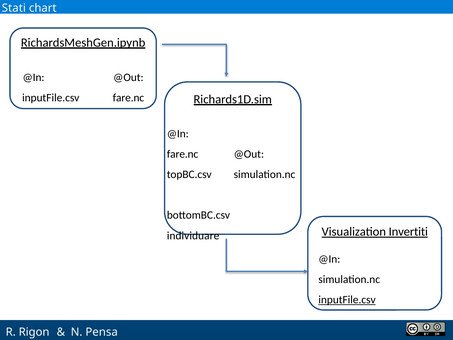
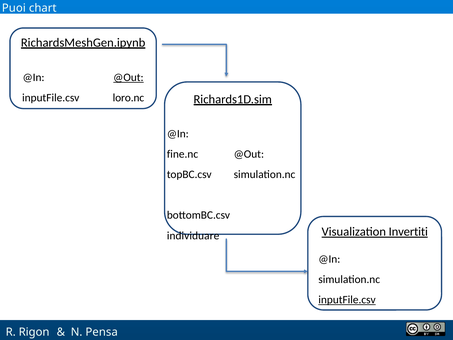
Stati: Stati -> Puoi
@Out at (128, 77) underline: none -> present
inputFile.csv fare.nc: fare.nc -> loro.nc
fare.nc at (183, 154): fare.nc -> fine.nc
